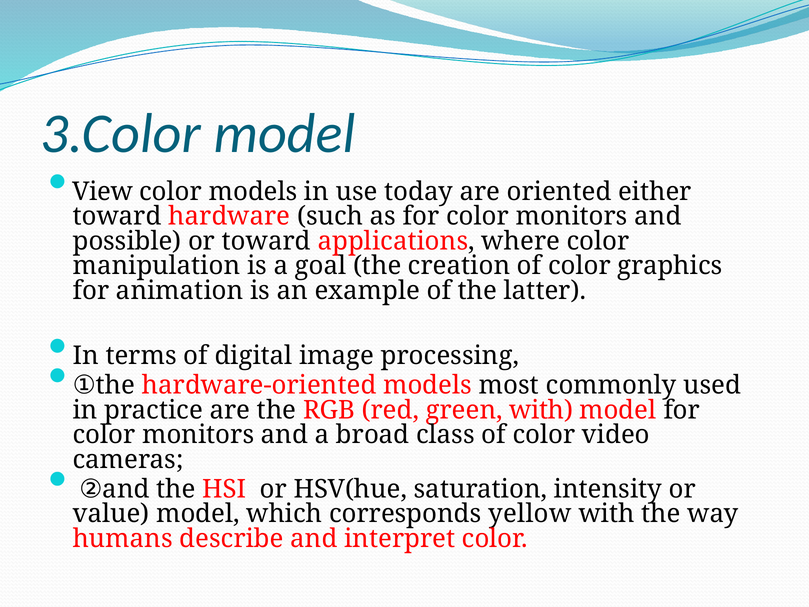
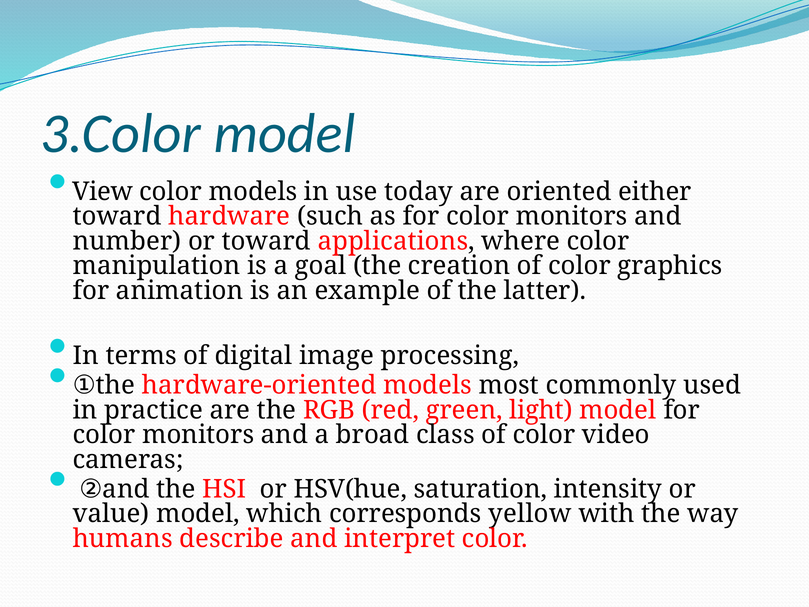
possible: possible -> number
green with: with -> light
